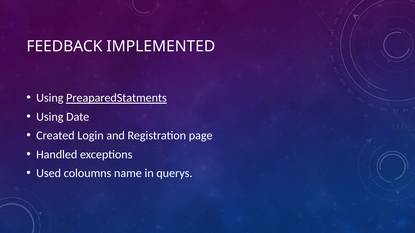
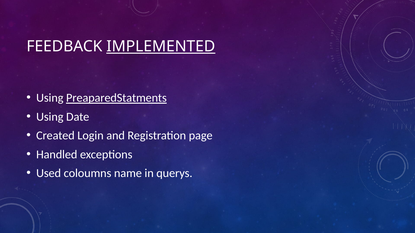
IMPLEMENTED underline: none -> present
